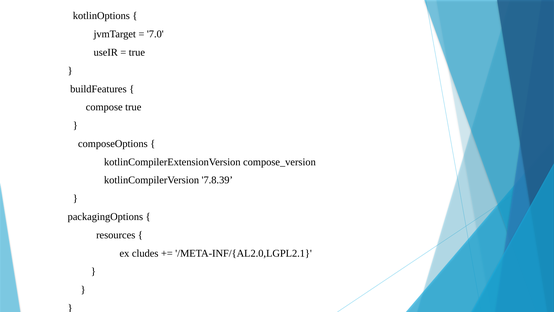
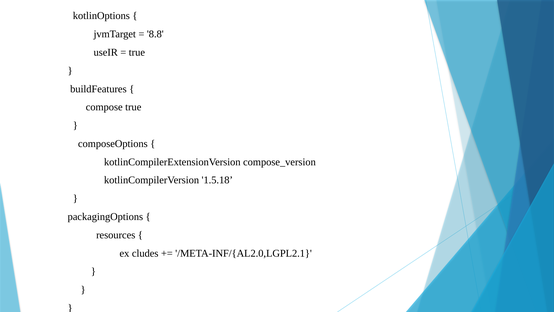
7.0: 7.0 -> 8.8
7.8.39: 7.8.39 -> 1.5.18
